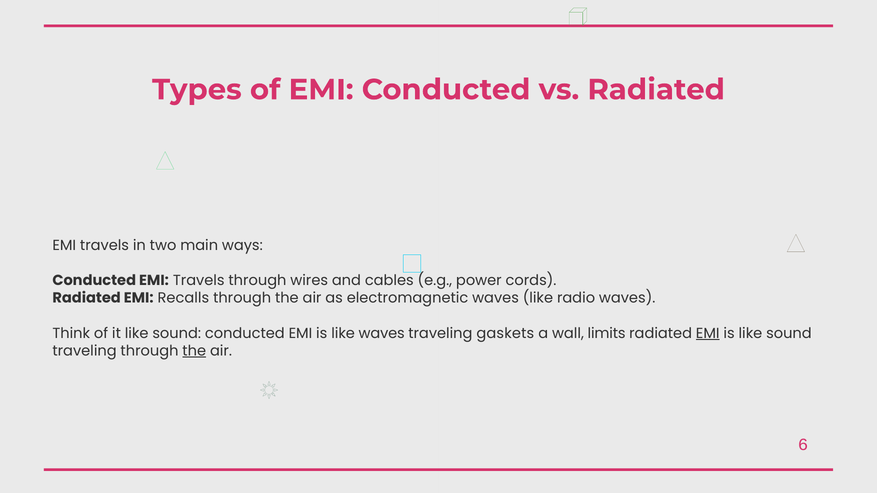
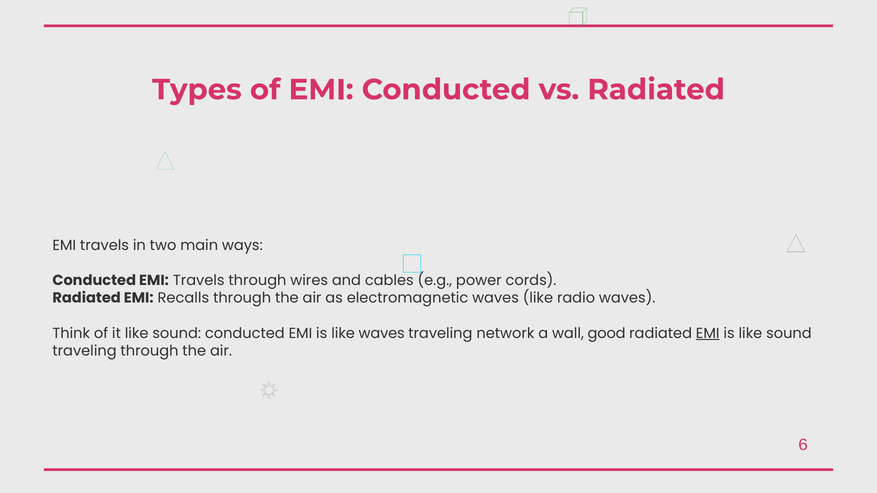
gaskets: gaskets -> network
limits: limits -> good
the at (194, 351) underline: present -> none
